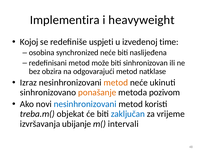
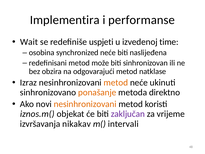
heavyweight: heavyweight -> performanse
Kojoj: Kojoj -> Wait
pozivom: pozivom -> direktno
nesinhronizovani at (85, 104) colour: blue -> orange
treba.m(: treba.m( -> iznos.m(
zaključan colour: blue -> purple
ubijanje: ubijanje -> nikakav
